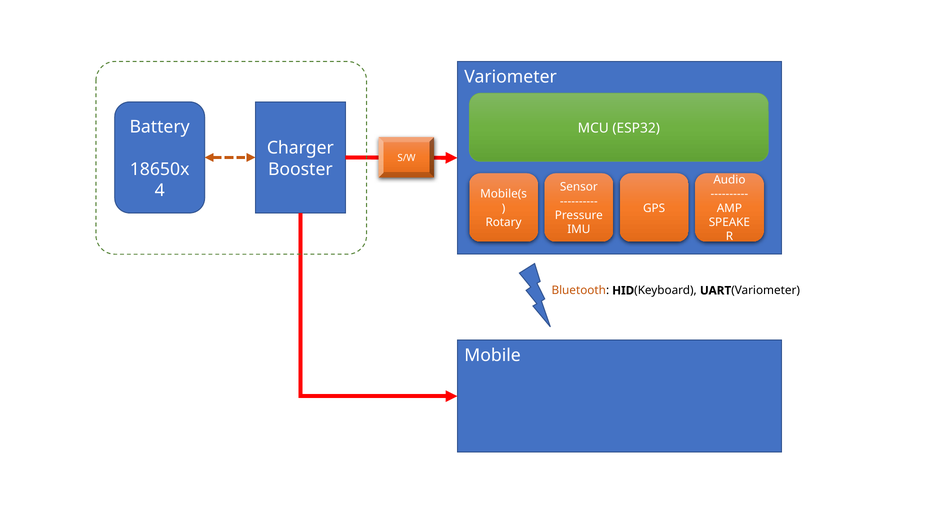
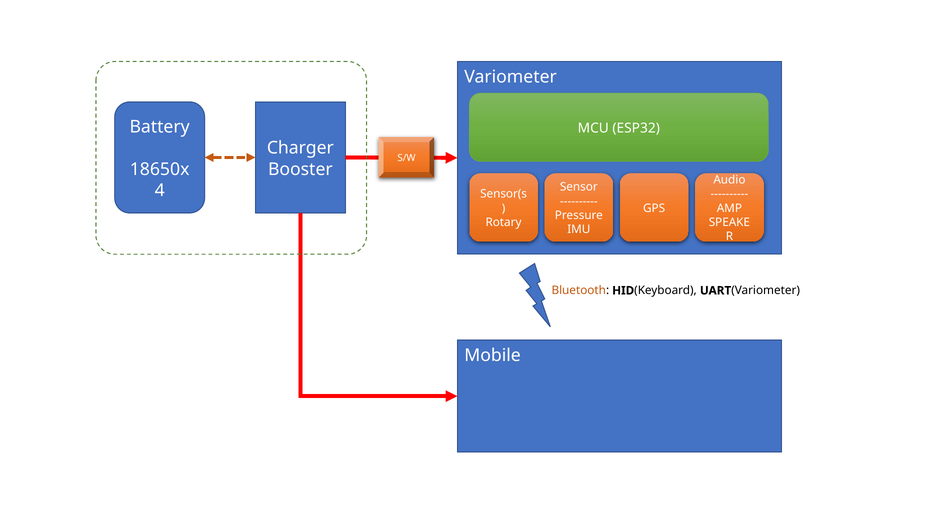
Mobile(s: Mobile(s -> Sensor(s
